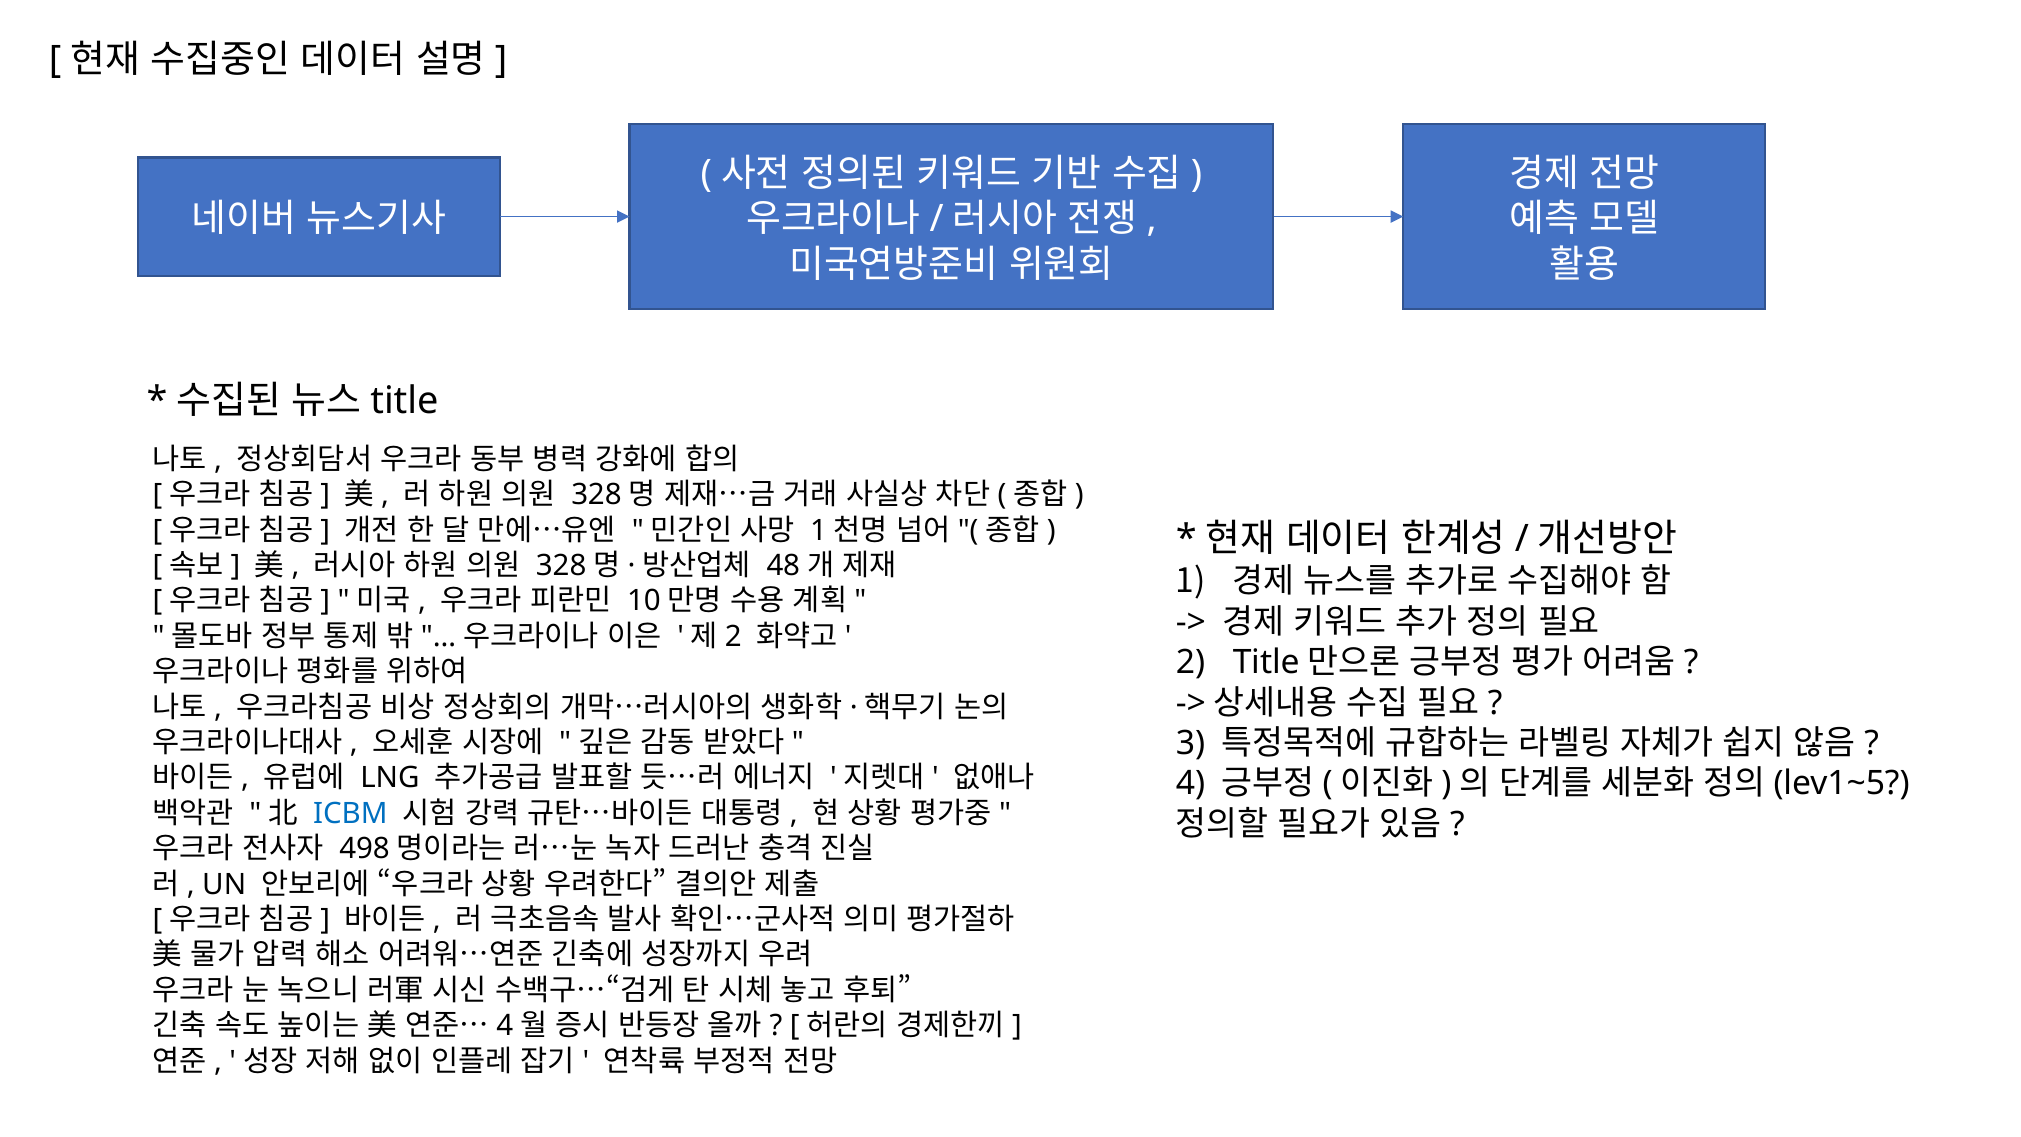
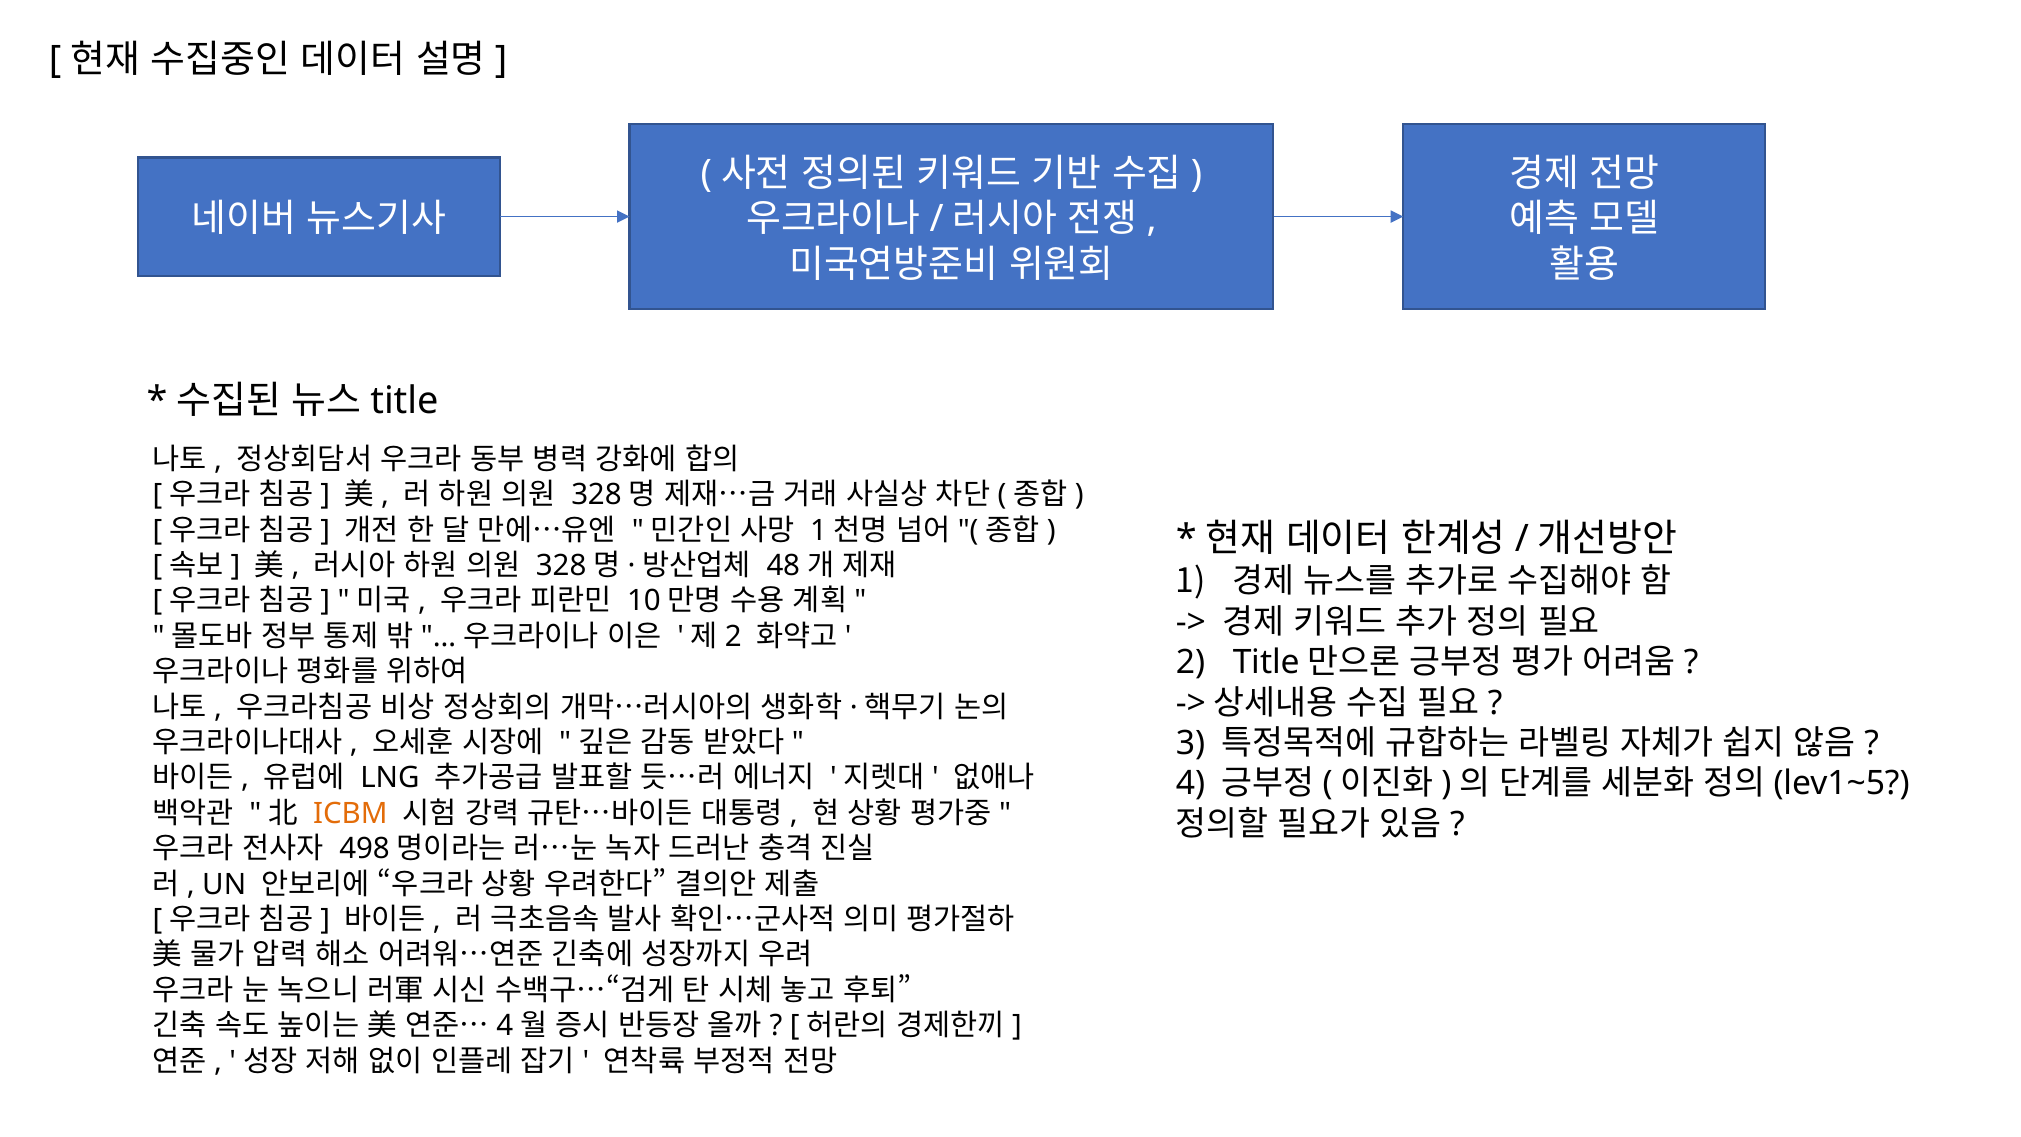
ICBM colour: blue -> orange
